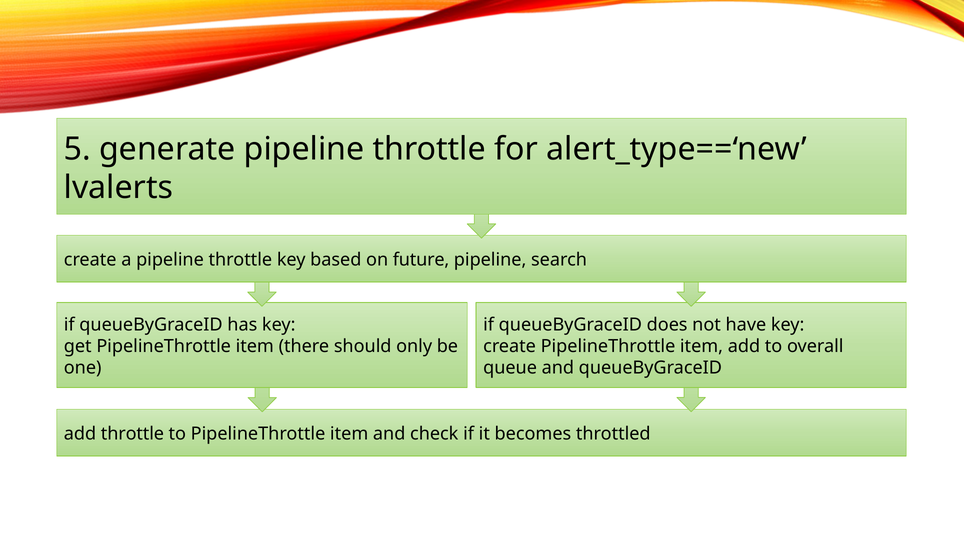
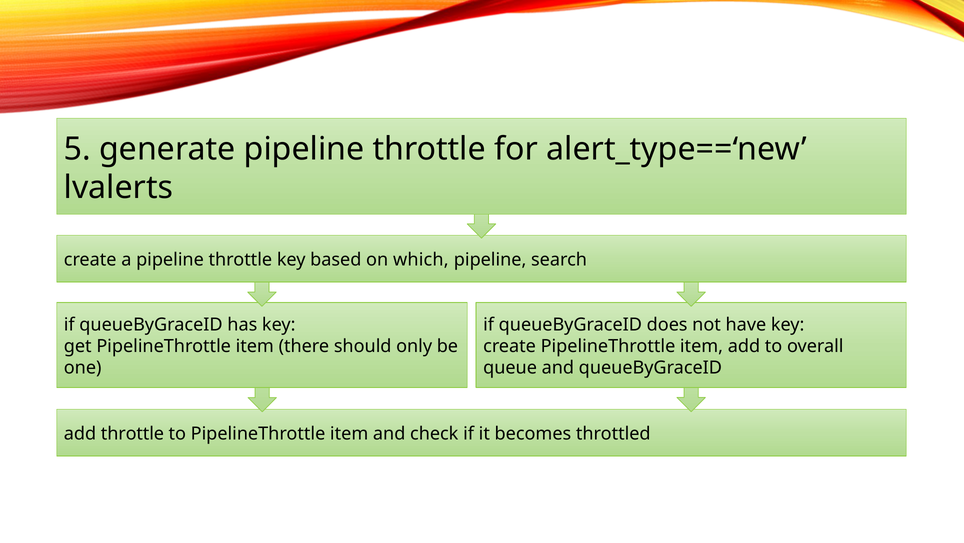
future: future -> which
